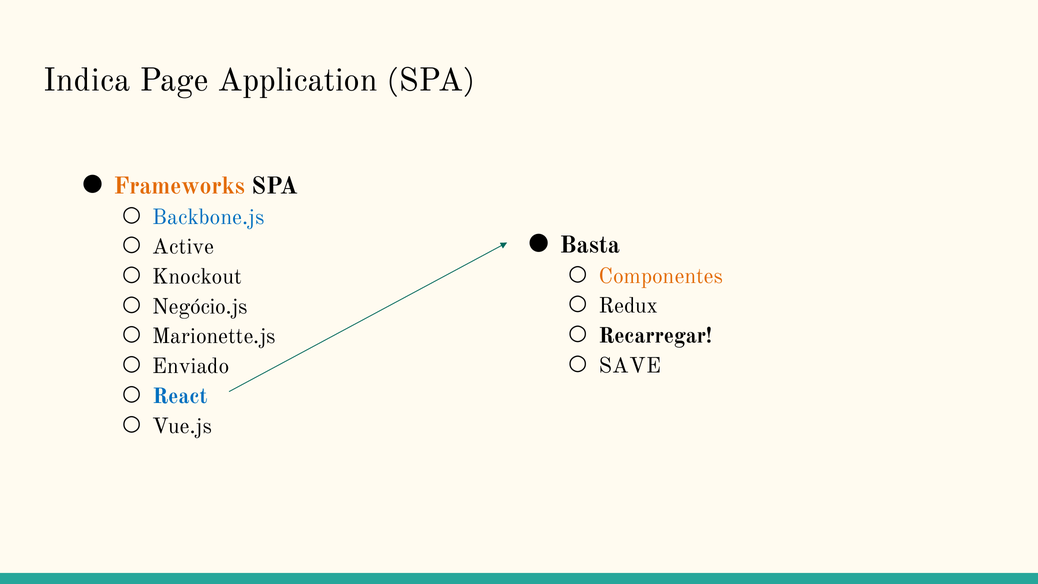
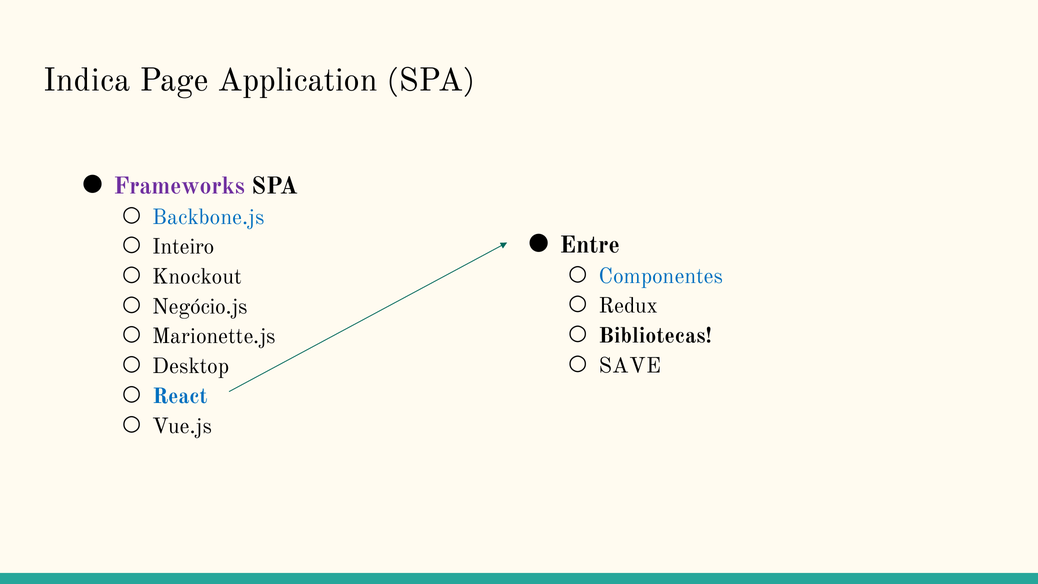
Frameworks colour: orange -> purple
Basta: Basta -> Entre
Active: Active -> Inteiro
Componentes colour: orange -> blue
Recarregar: Recarregar -> Bibliotecas
Enviado: Enviado -> Desktop
